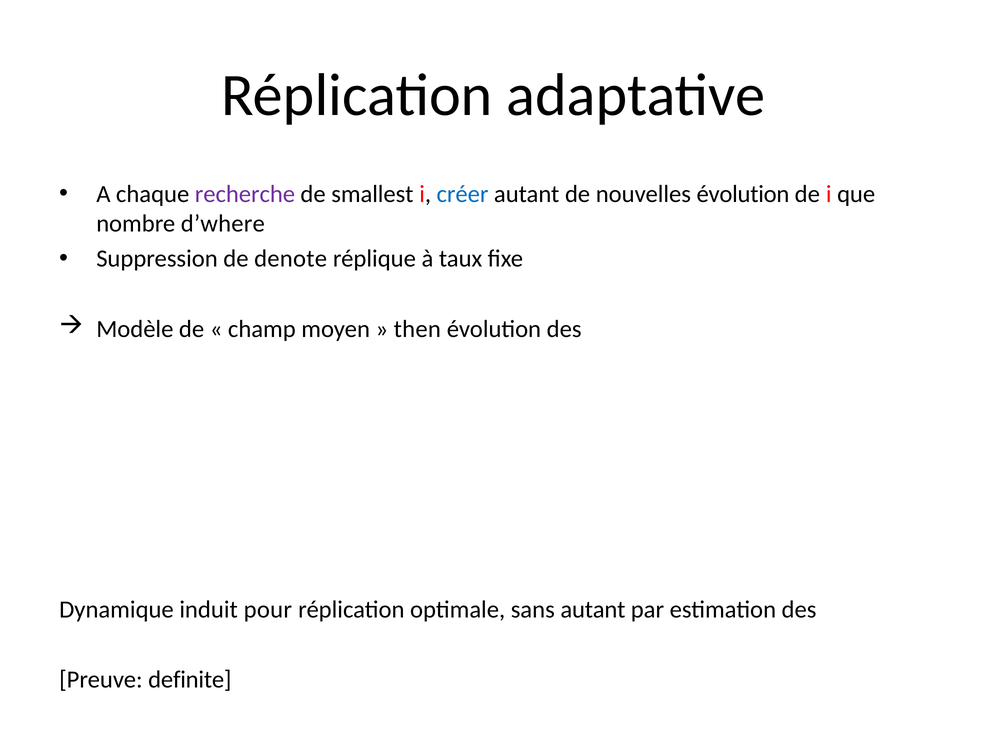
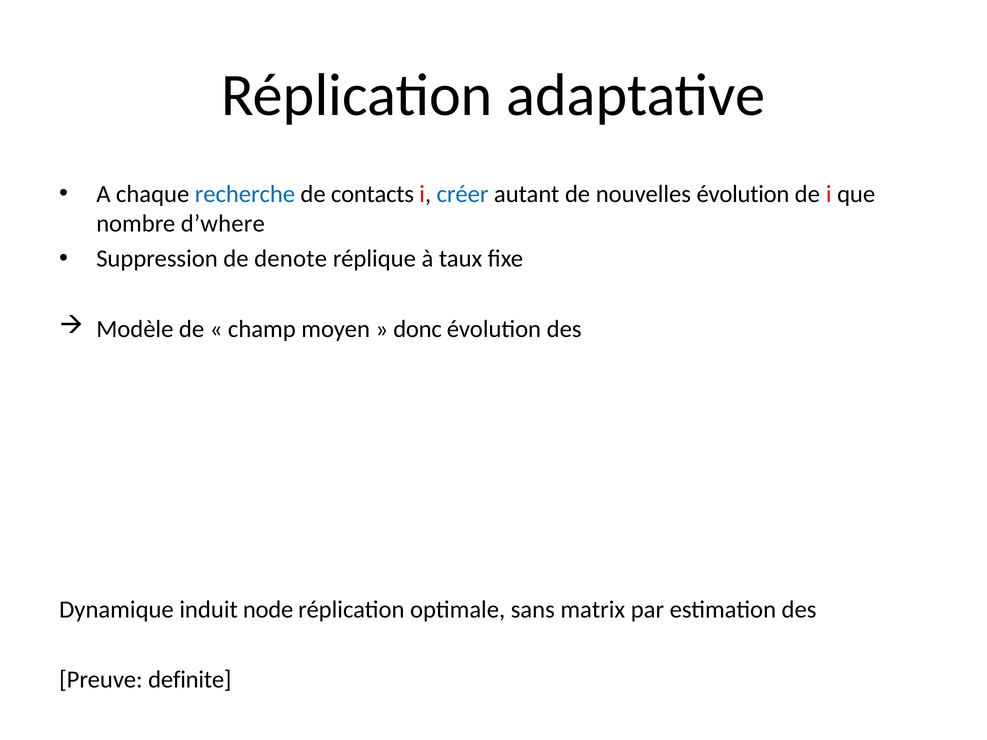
recherche colour: purple -> blue
smallest: smallest -> contacts
then: then -> donc
pour: pour -> node
sans autant: autant -> matrix
